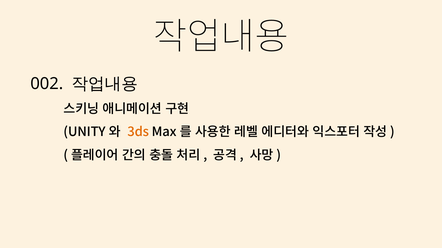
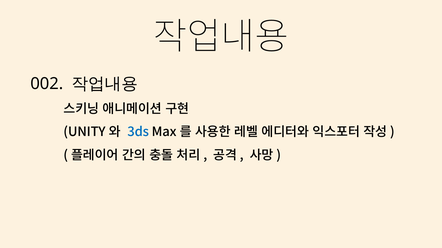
3ds colour: orange -> blue
